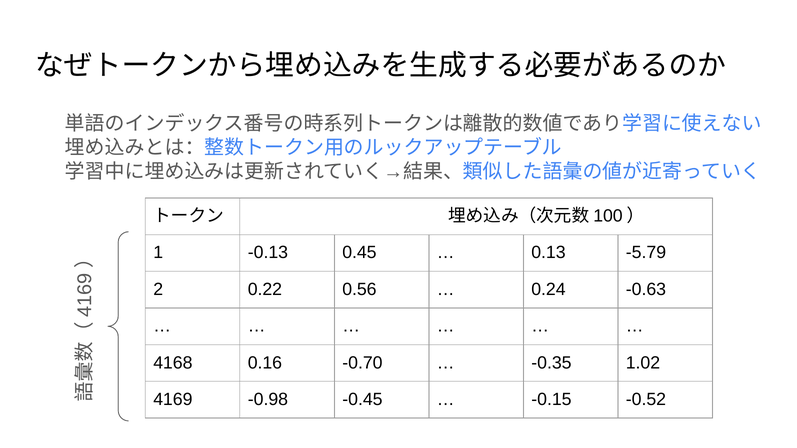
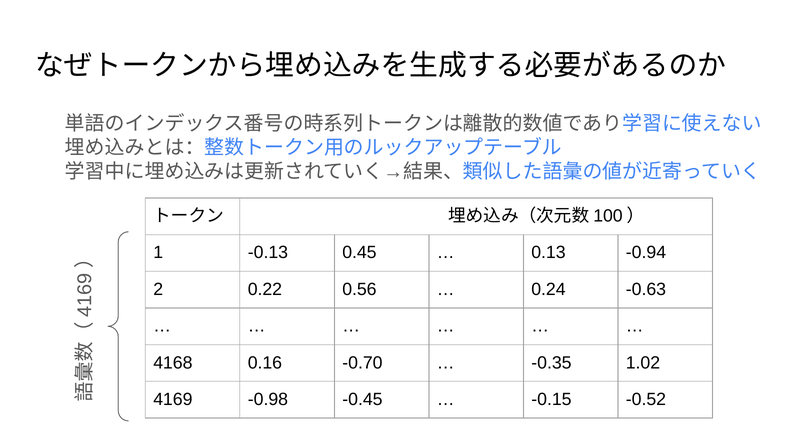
-5.79: -5.79 -> -0.94
